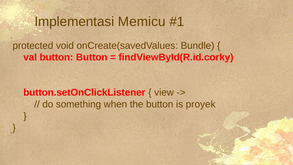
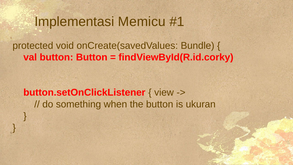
proyek: proyek -> ukuran
